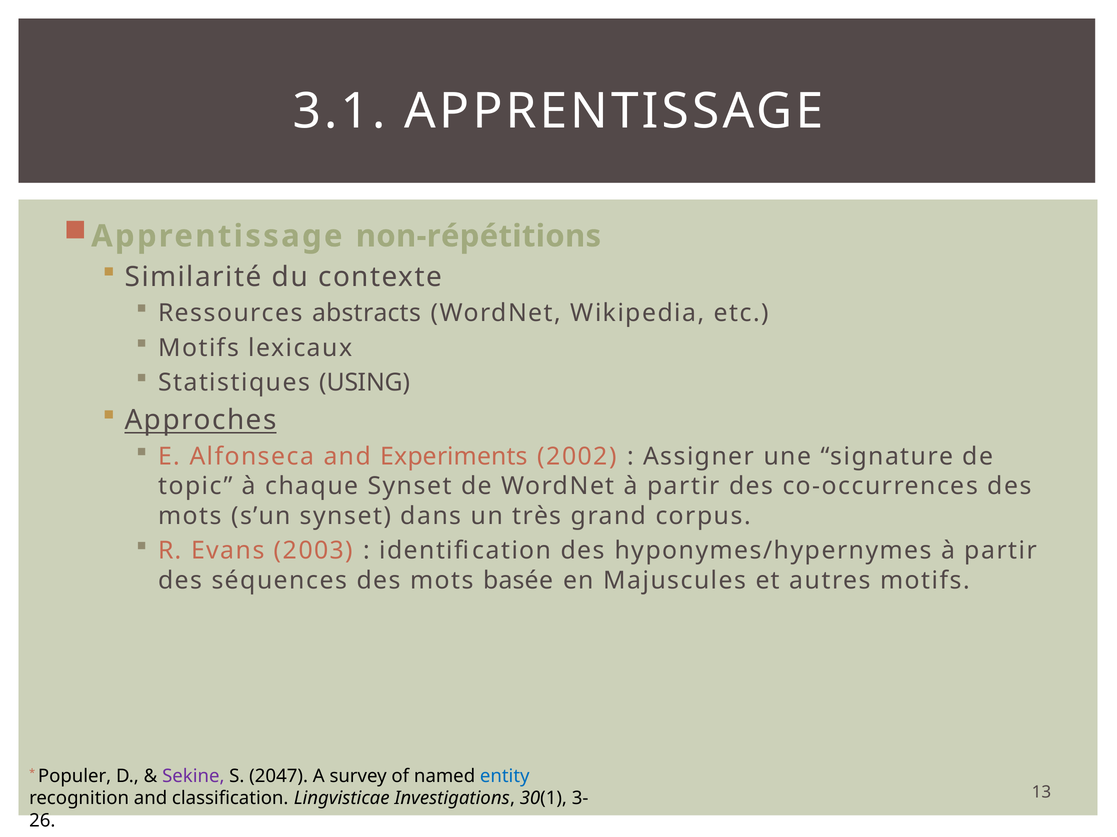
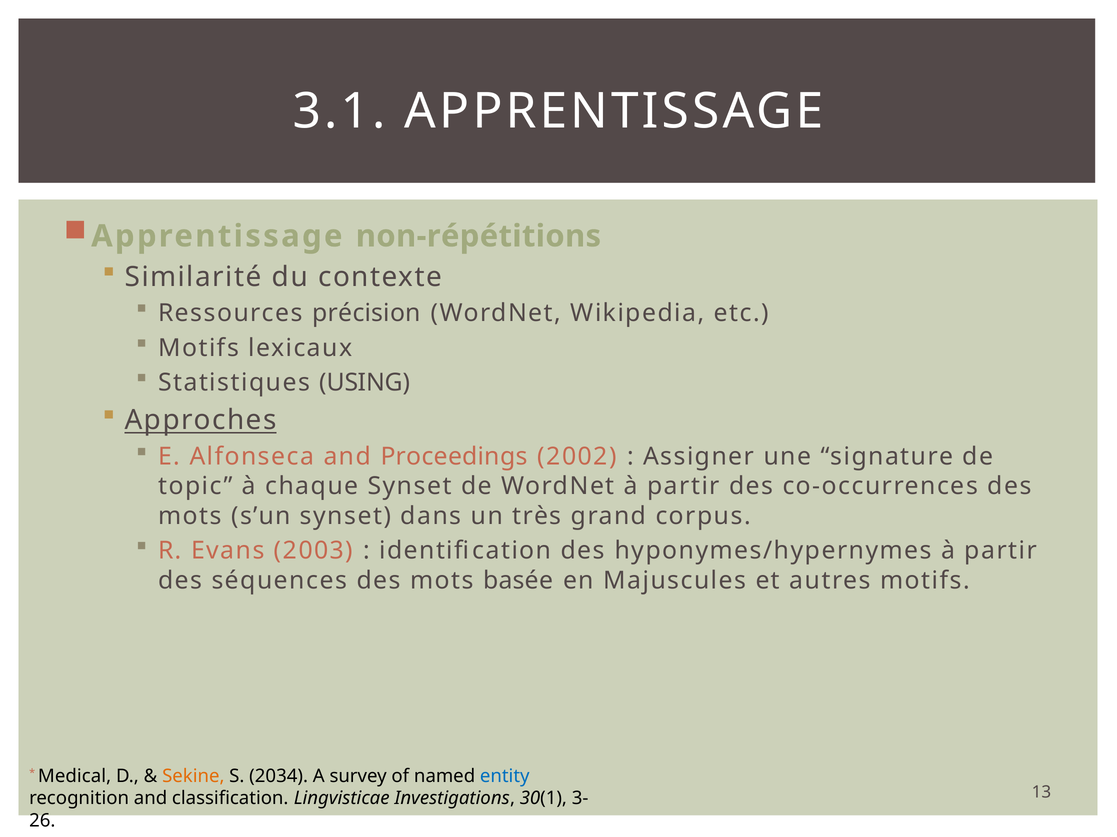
abstracts: abstracts -> précision
Experiments: Experiments -> Proceedings
Populer: Populer -> Medical
Sekine colour: purple -> orange
2047: 2047 -> 2034
